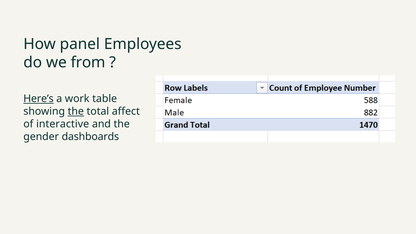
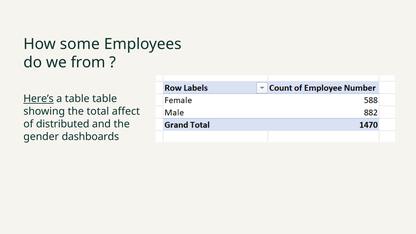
panel: panel -> some
a work: work -> table
the at (76, 111) underline: present -> none
interactive: interactive -> distributed
